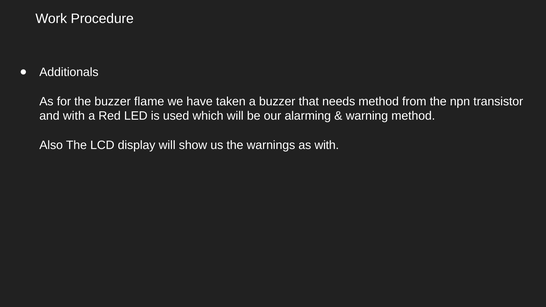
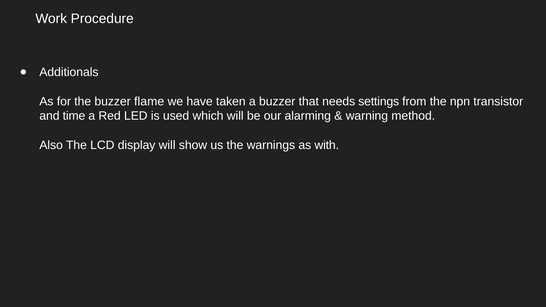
needs method: method -> settings
and with: with -> time
